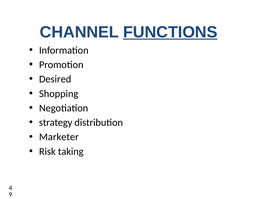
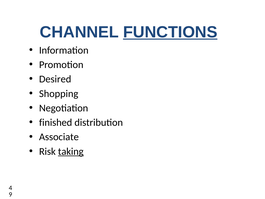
strategy: strategy -> finished
Marketer: Marketer -> Associate
taking underline: none -> present
